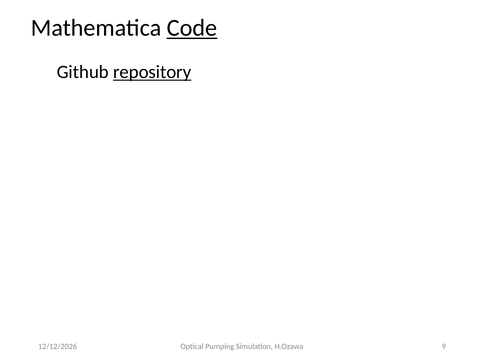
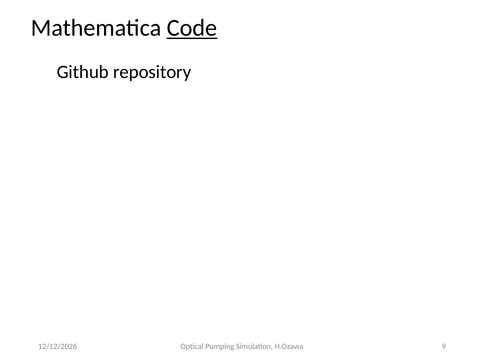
repository underline: present -> none
